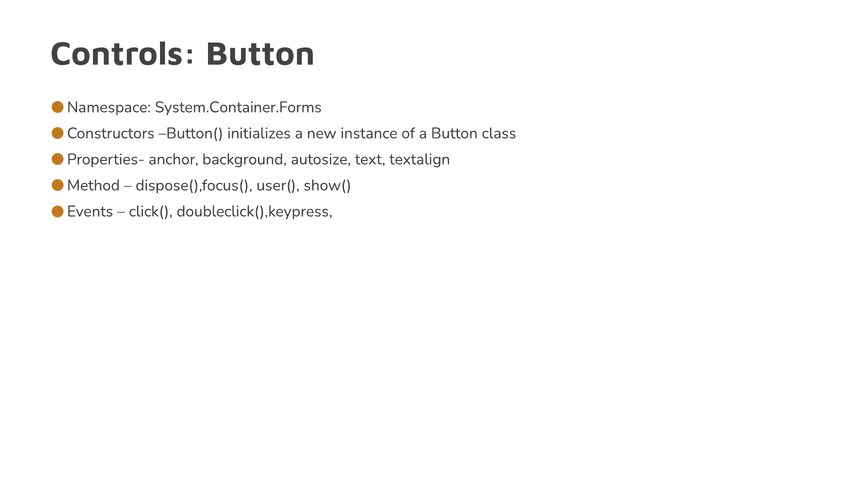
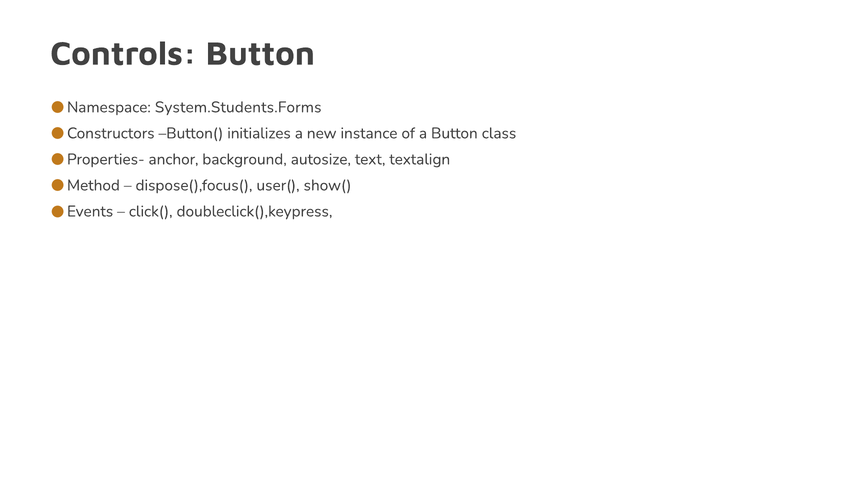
System.Container.Forms: System.Container.Forms -> System.Students.Forms
